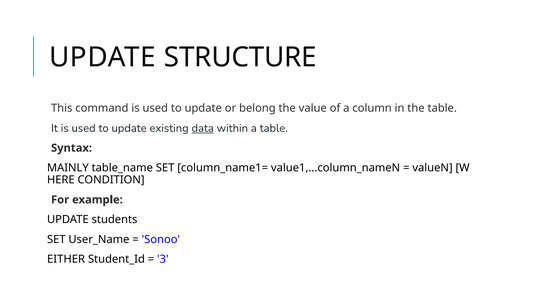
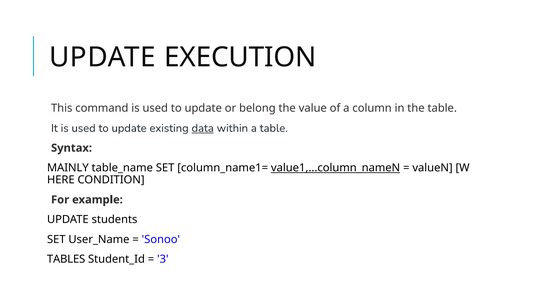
STRUCTURE: STRUCTURE -> EXECUTION
value1,...column_nameN underline: none -> present
EITHER: EITHER -> TABLES
